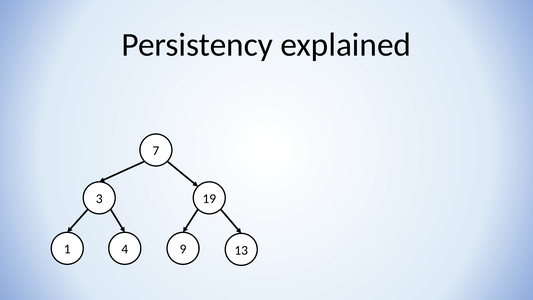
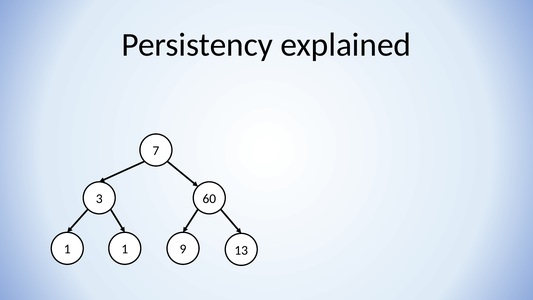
19: 19 -> 60
1 4: 4 -> 1
